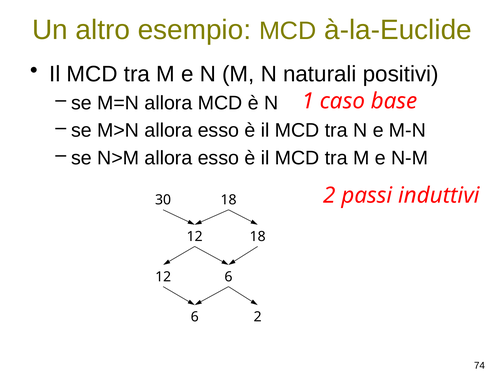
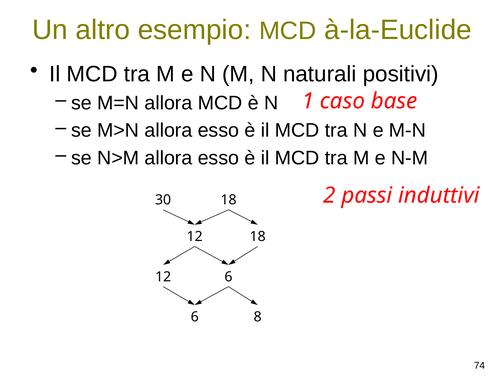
6 2: 2 -> 8
